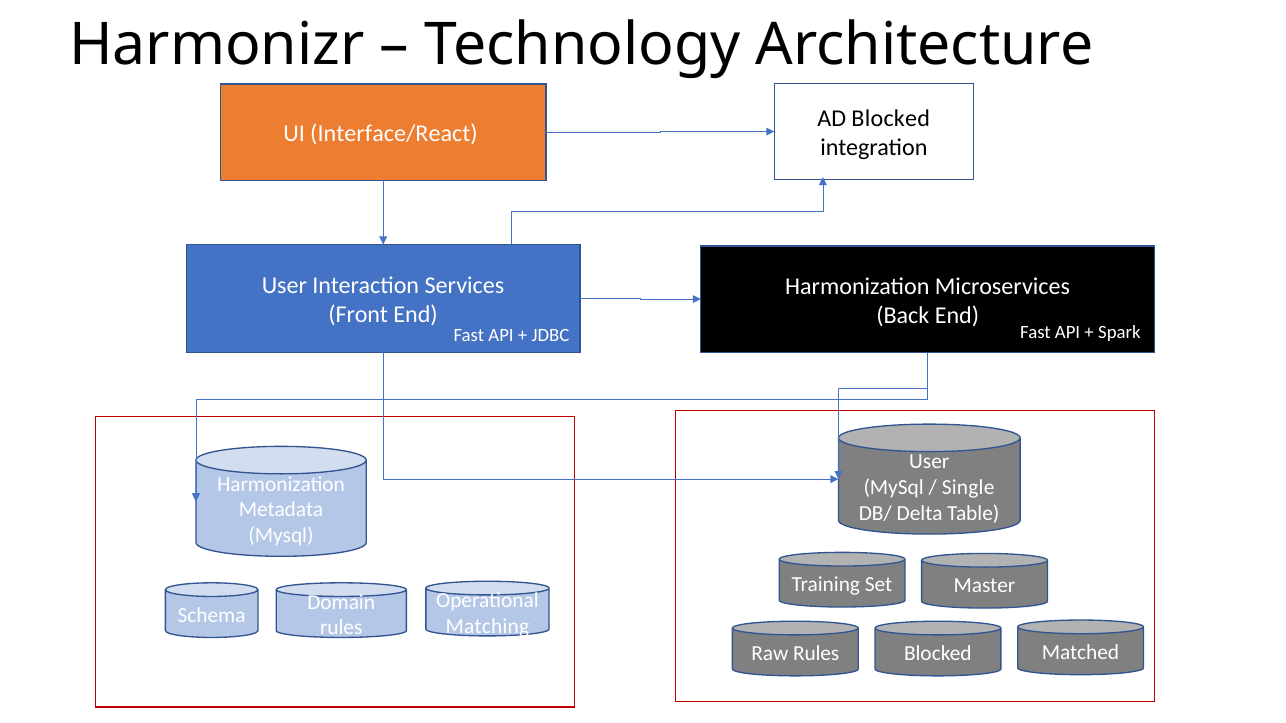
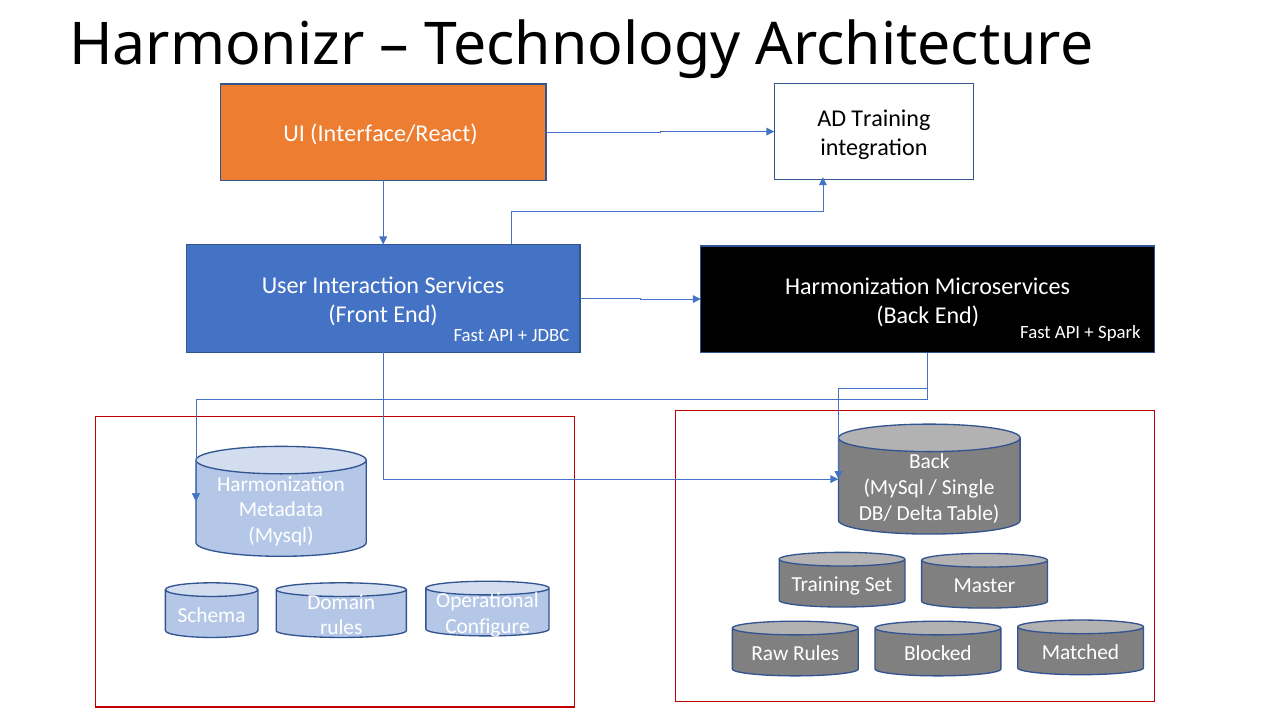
AD Blocked: Blocked -> Training
User at (929, 462): User -> Back
Matching: Matching -> Configure
